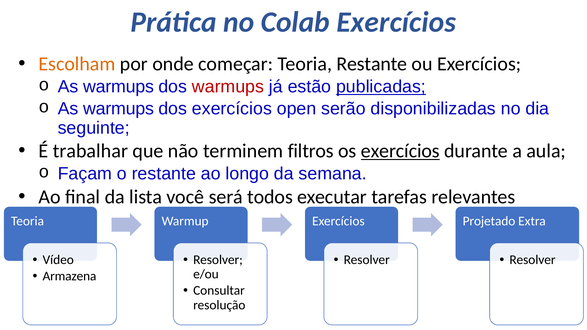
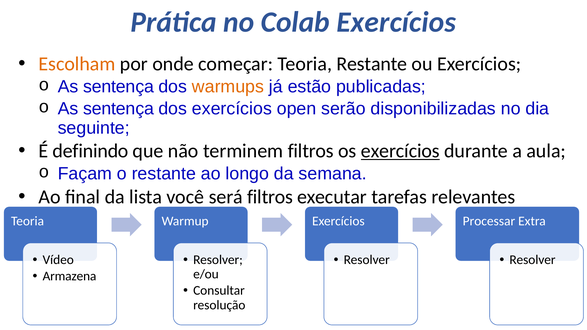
warmups at (119, 87): warmups -> sentença
warmups at (228, 87) colour: red -> orange
publicadas underline: present -> none
warmups at (119, 109): warmups -> sentença
trabalhar: trabalhar -> definindo
todos at (270, 197): todos -> filtros
Projetado: Projetado -> Processar
